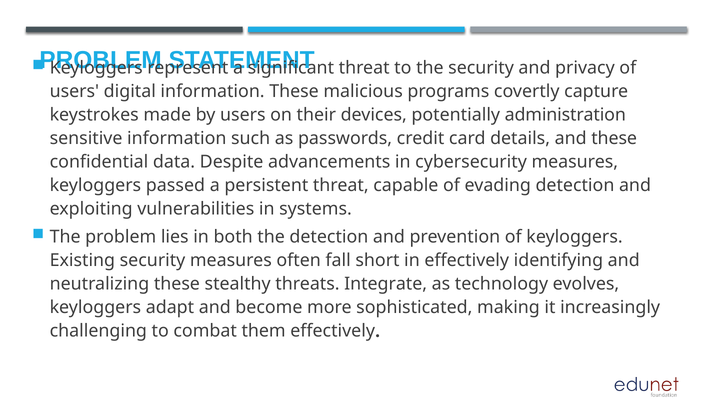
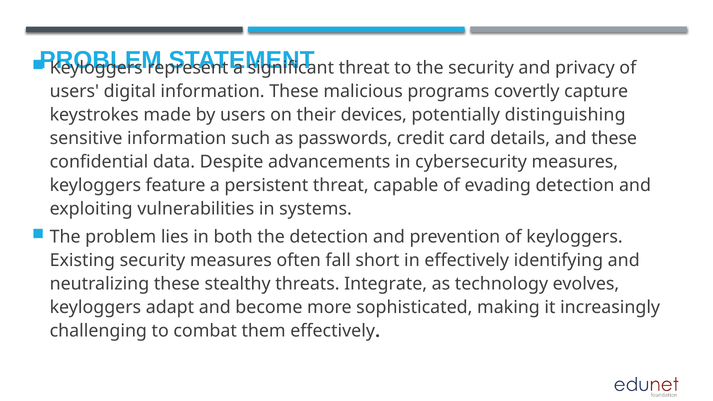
administration: administration -> distinguishing
passed: passed -> feature
